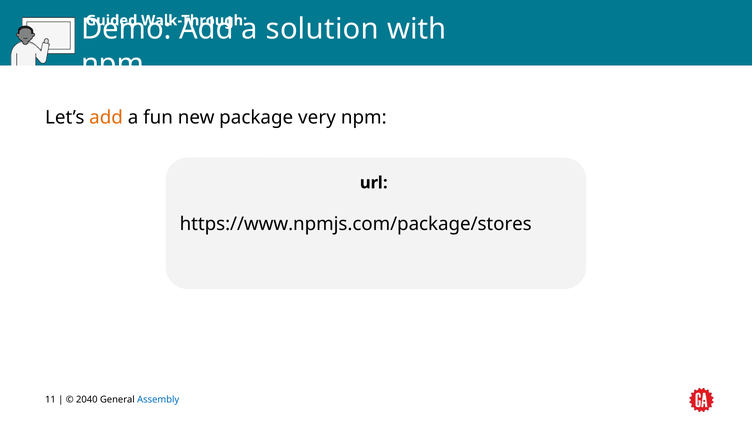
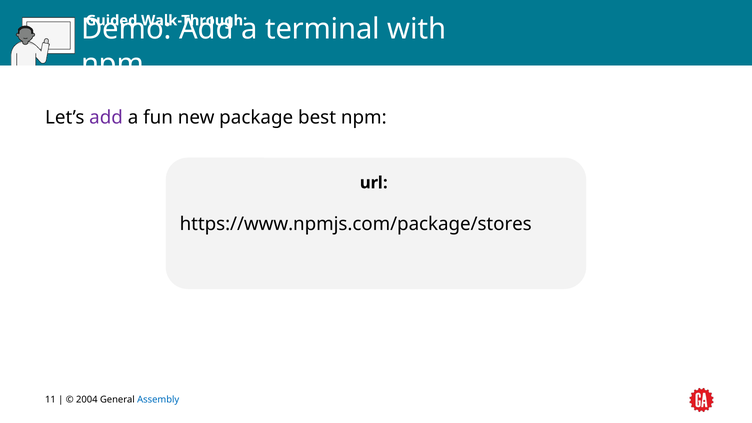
solution: solution -> terminal
add at (106, 117) colour: orange -> purple
very: very -> best
2040: 2040 -> 2004
